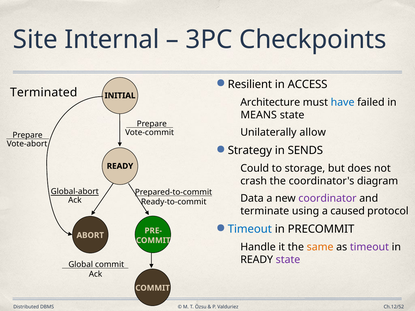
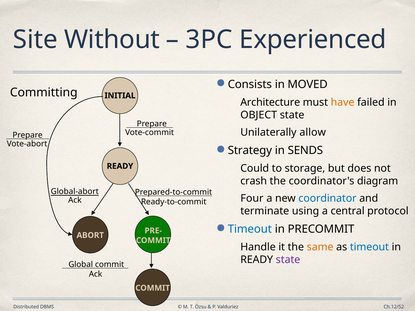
Internal: Internal -> Without
Checkpoints: Checkpoints -> Experienced
Resilient: Resilient -> Consists
ACCESS: ACCESS -> MOVED
Terminated: Terminated -> Committing
have colour: blue -> orange
MEANS: MEANS -> OBJECT
Data: Data -> Four
coordinator colour: purple -> blue
caused: caused -> central
timeout at (369, 247) colour: purple -> blue
